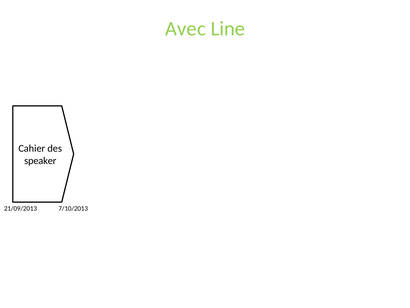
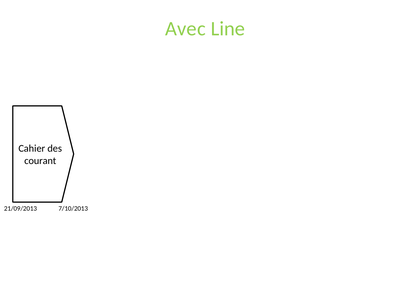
speaker: speaker -> courant
